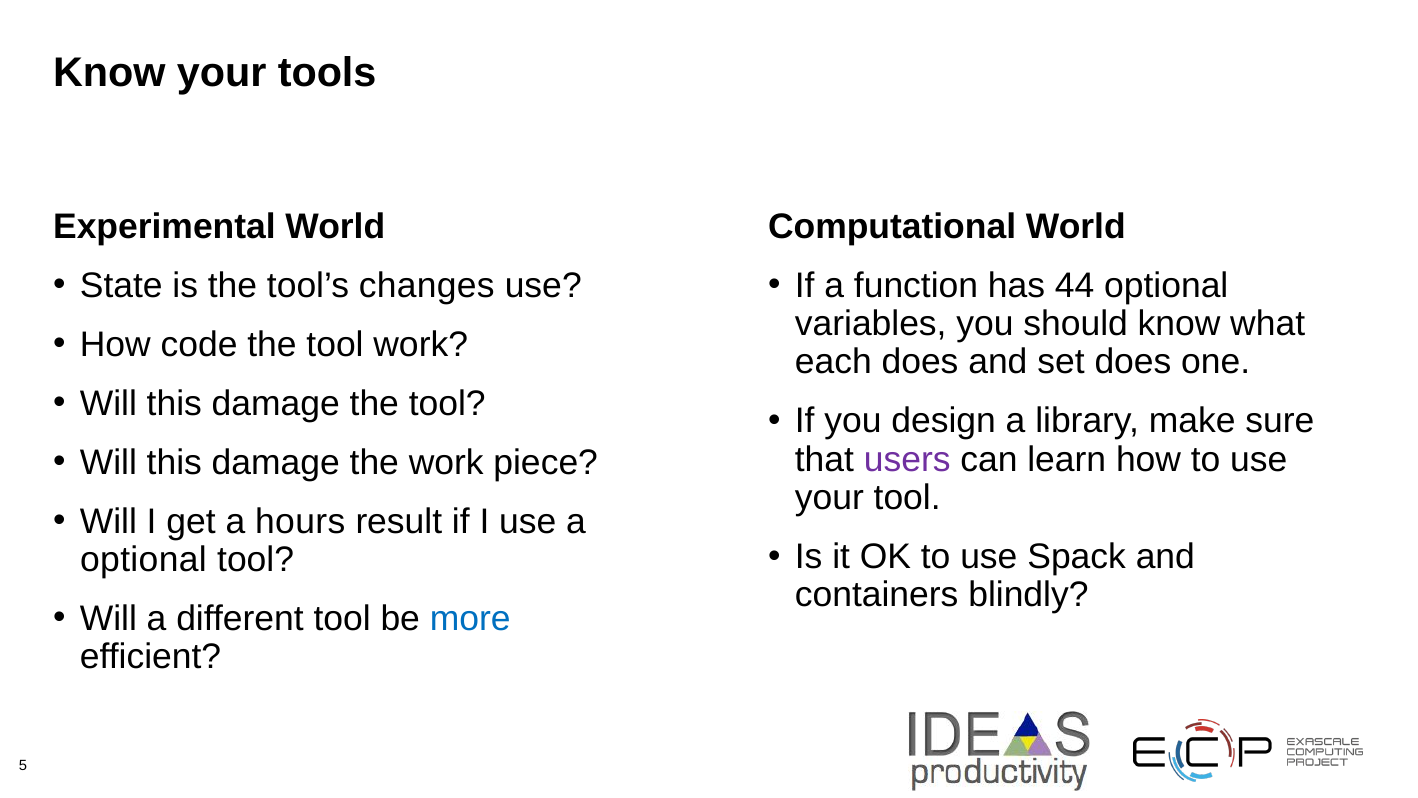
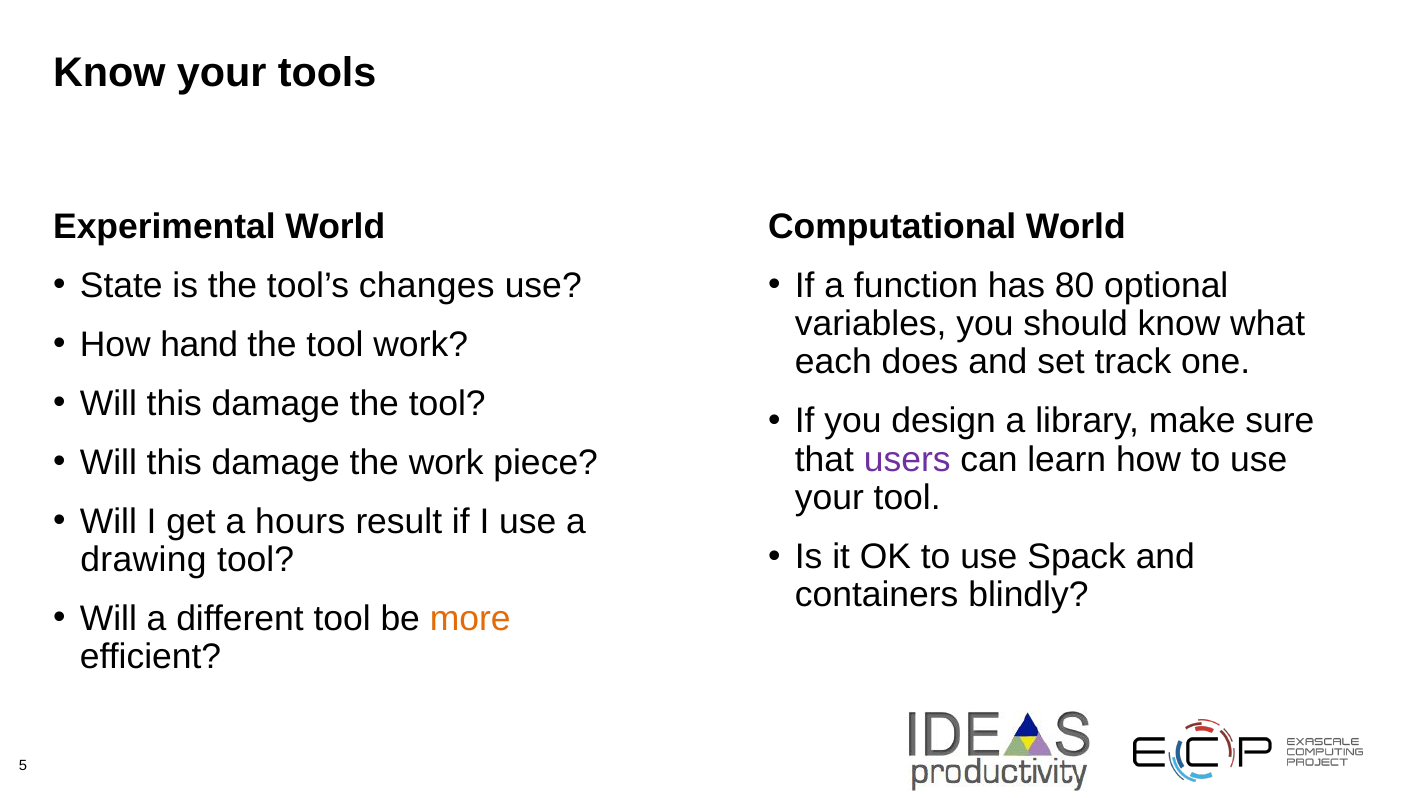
44: 44 -> 80
code: code -> hand
set does: does -> track
optional at (143, 560): optional -> drawing
more colour: blue -> orange
